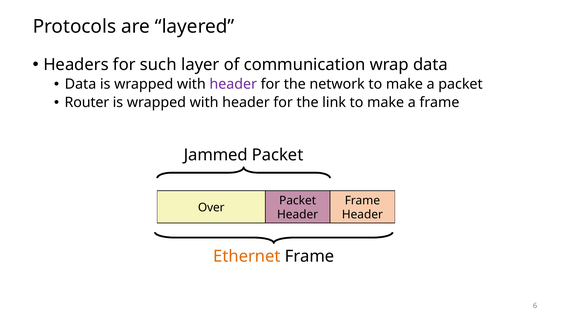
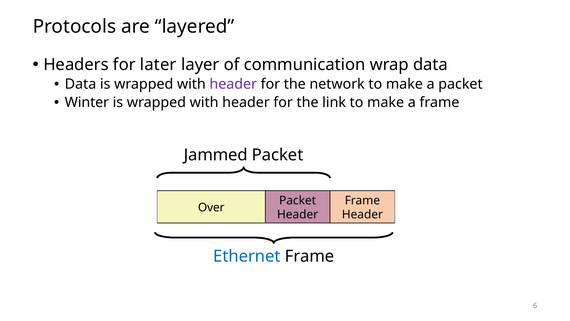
such: such -> later
Router: Router -> Winter
Ethernet colour: orange -> blue
